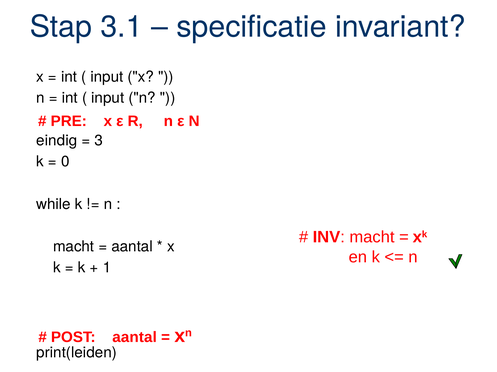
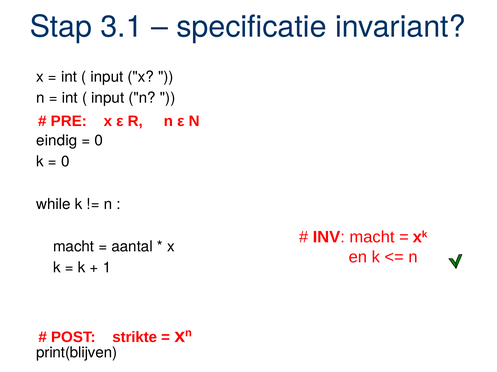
3 at (99, 141): 3 -> 0
POST aantal: aantal -> strikte
print(leiden: print(leiden -> print(blijven
